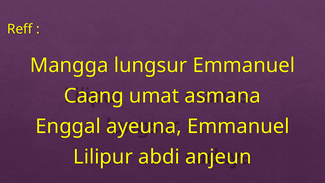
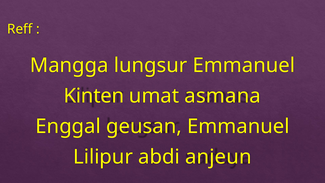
Caang: Caang -> Kinten
ayeuna: ayeuna -> geusan
